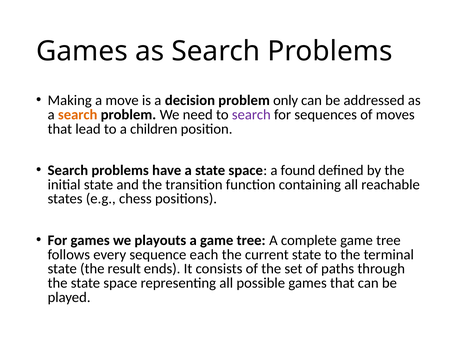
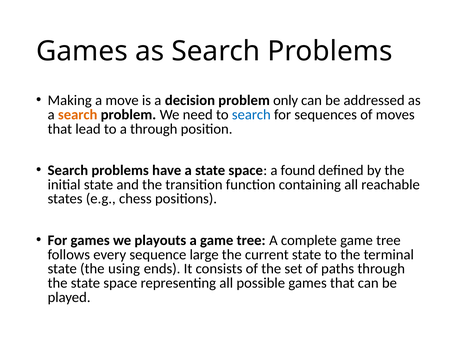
search at (251, 115) colour: purple -> blue
a children: children -> through
each: each -> large
result: result -> using
